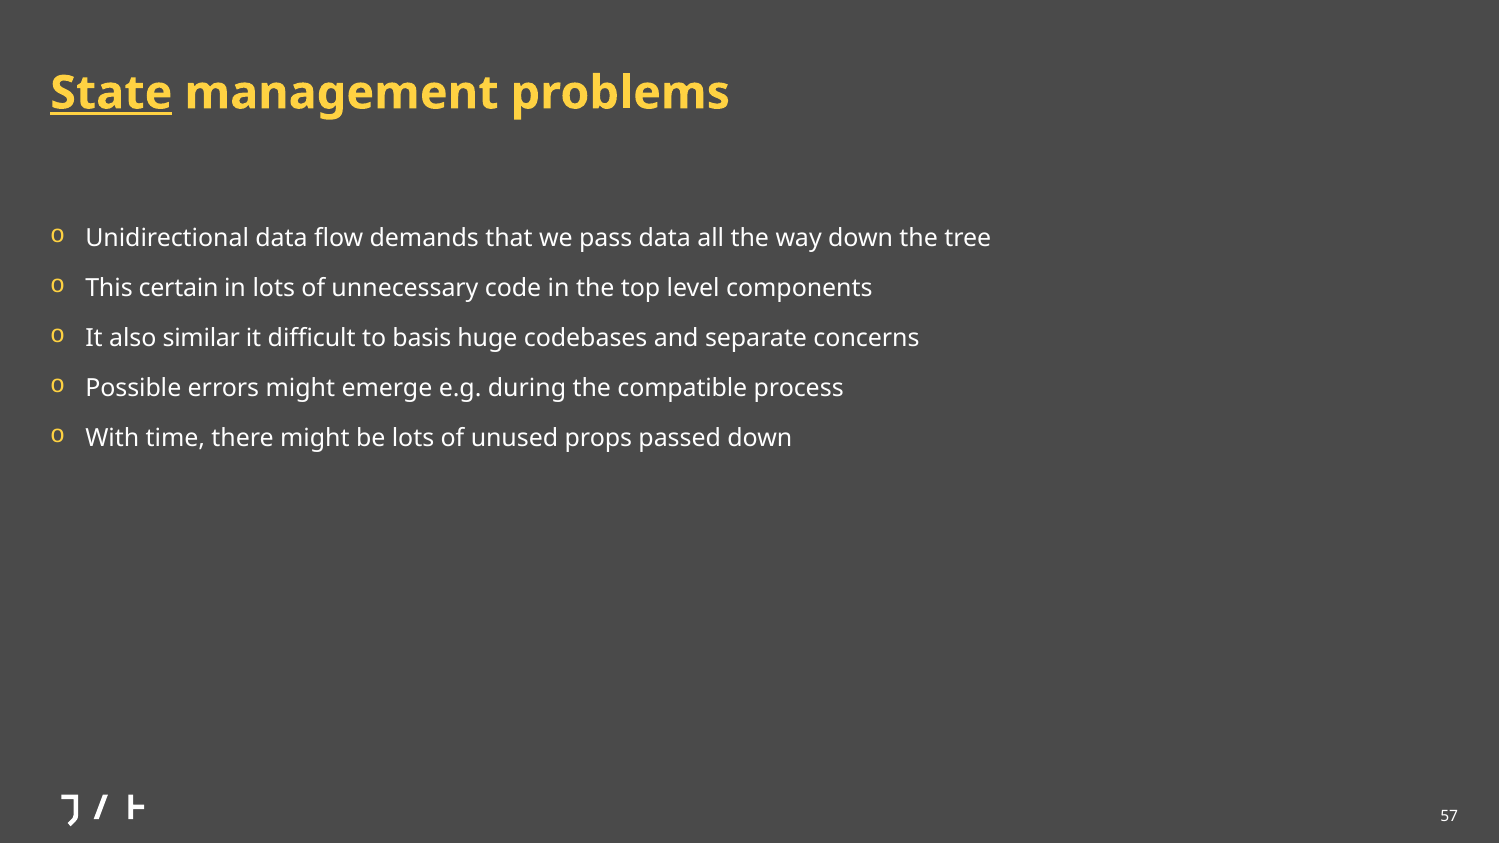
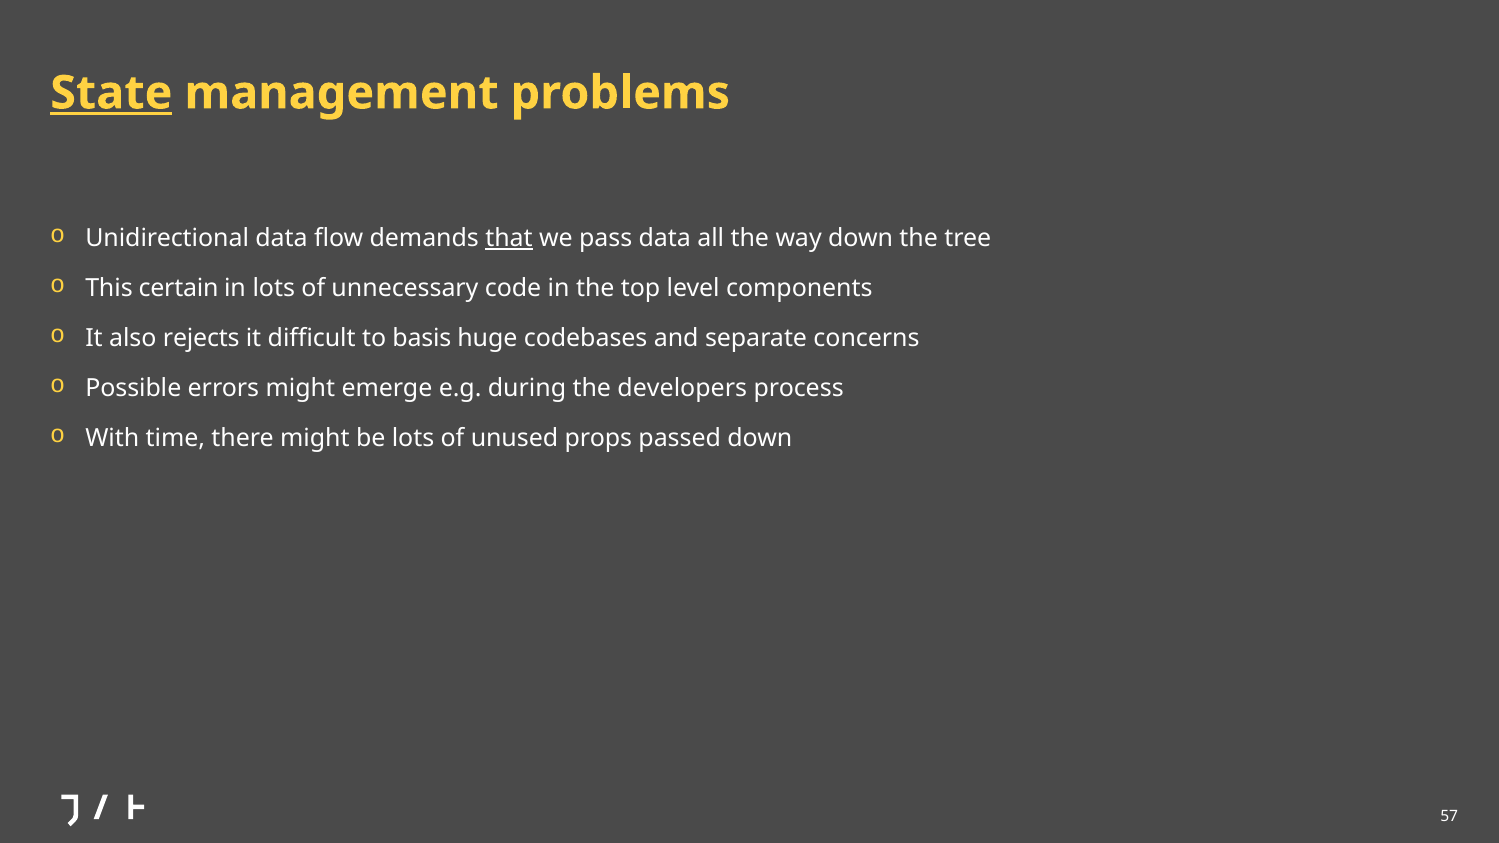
that underline: none -> present
similar: similar -> rejects
compatible: compatible -> developers
